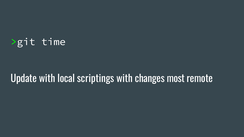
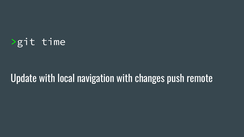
scriptings: scriptings -> navigation
most: most -> push
